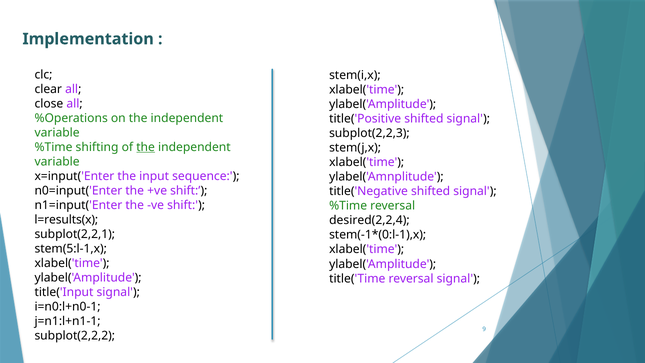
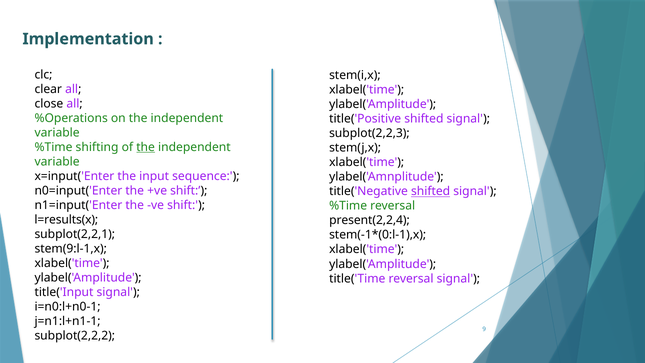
shifted at (431, 191) underline: none -> present
desired(2,2,4: desired(2,2,4 -> present(2,2,4
stem(5:l-1,x: stem(5:l-1,x -> stem(9:l-1,x
